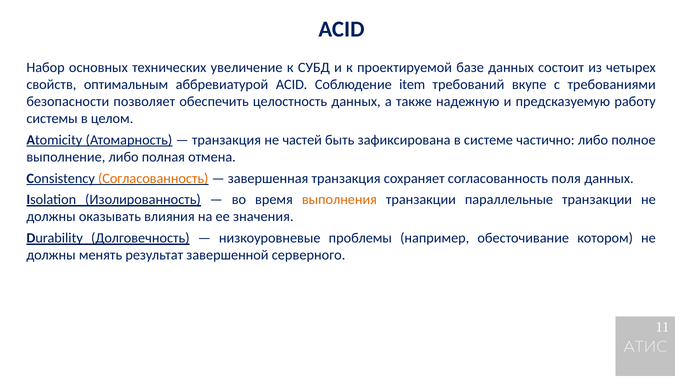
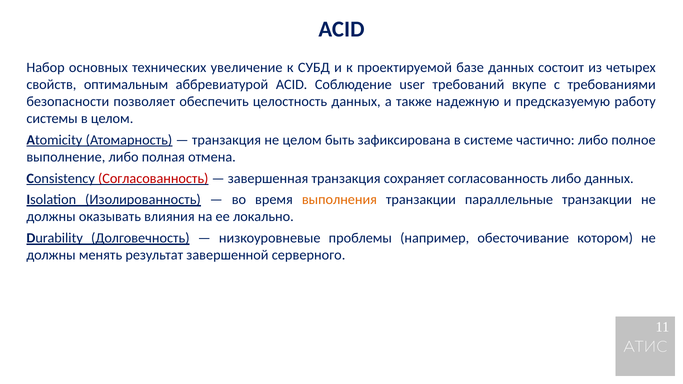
item: item -> user
не частей: частей -> целом
Согласованность at (153, 178) colour: orange -> red
согласованность поля: поля -> либо
значения: значения -> локально
